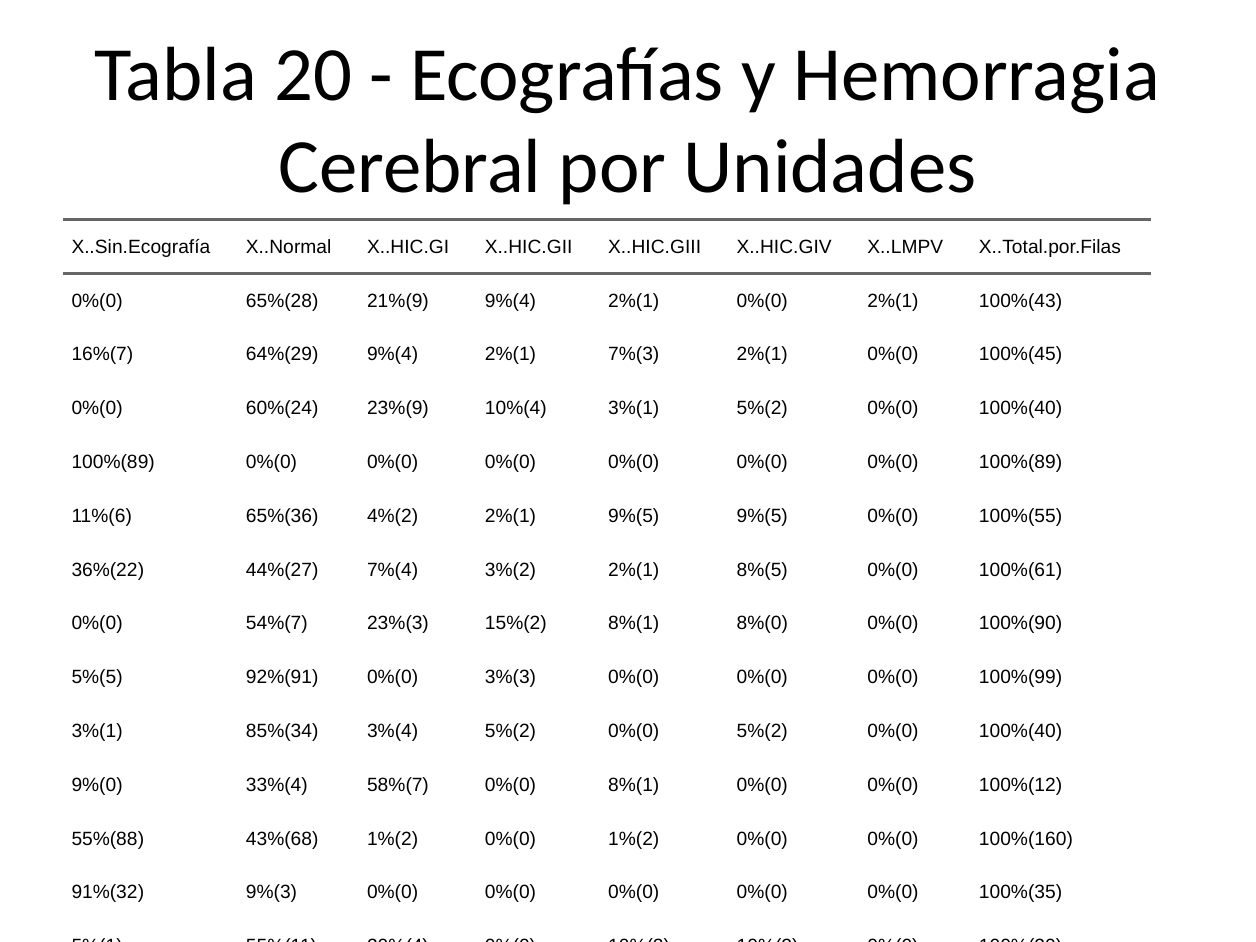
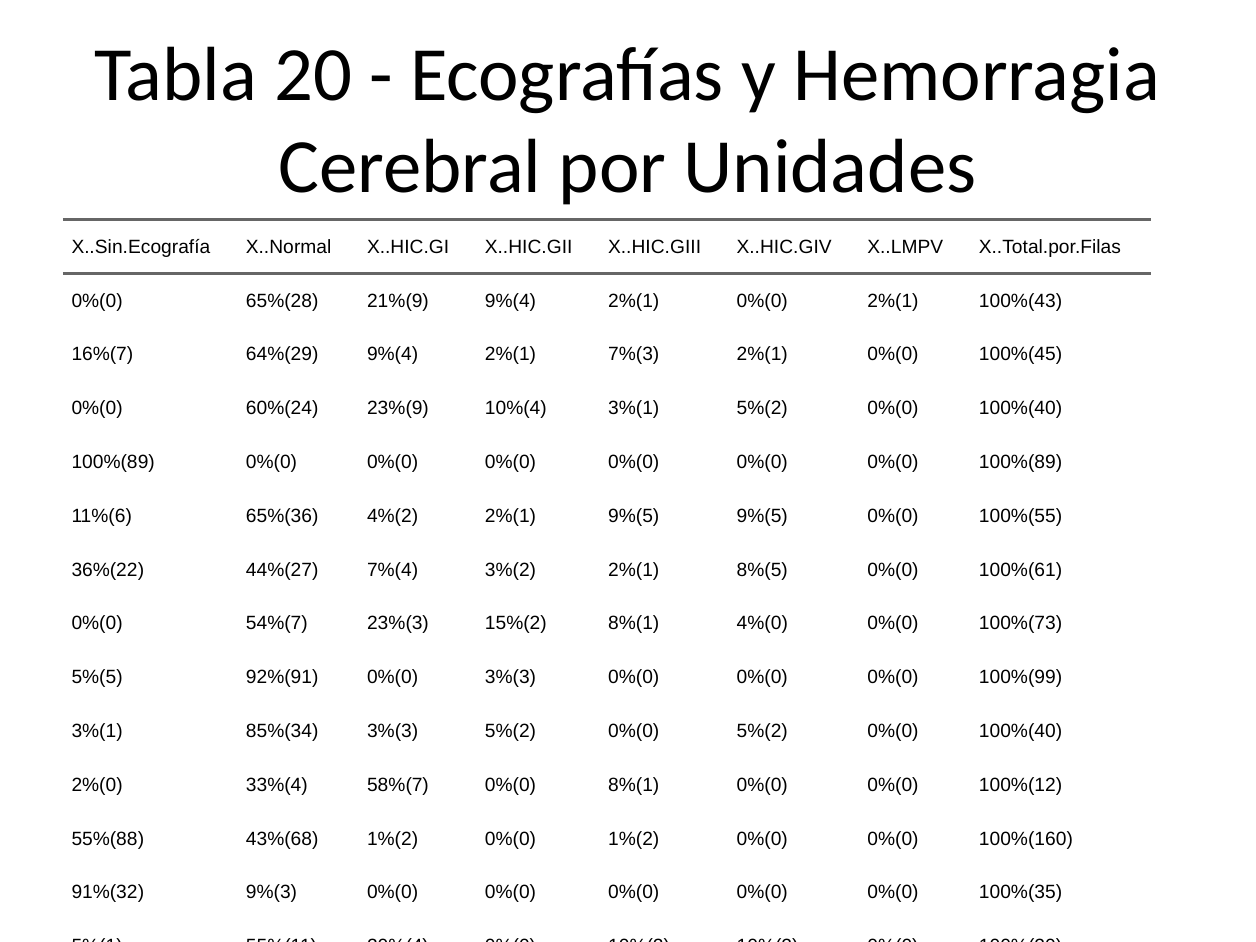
8%(0: 8%(0 -> 4%(0
100%(90: 100%(90 -> 100%(73
85%(34 3%(4: 3%(4 -> 3%(3
9%(0: 9%(0 -> 2%(0
